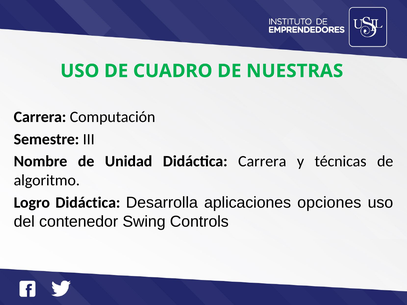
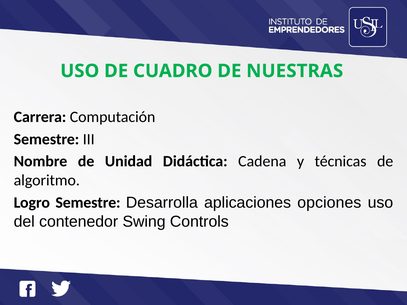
Didáctica Carrera: Carrera -> Cadena
Logro Didáctica: Didáctica -> Semestre
